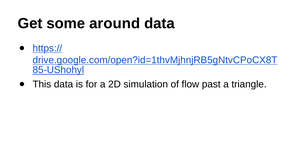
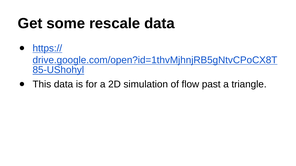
around: around -> rescale
